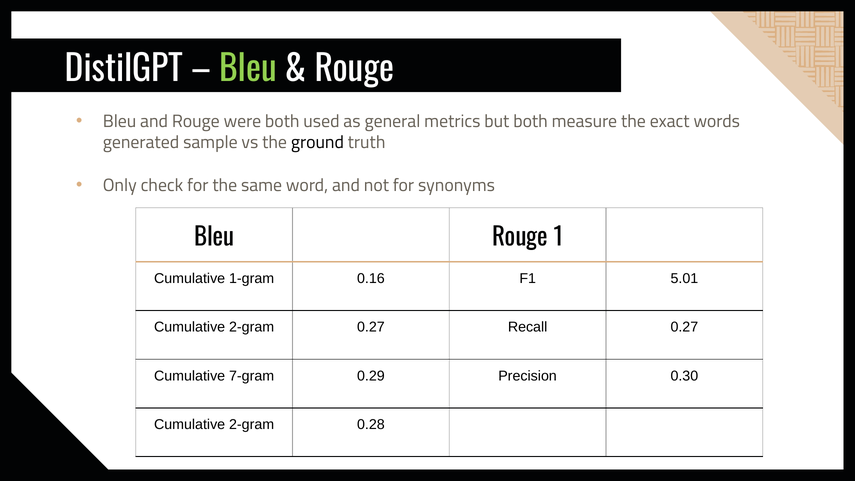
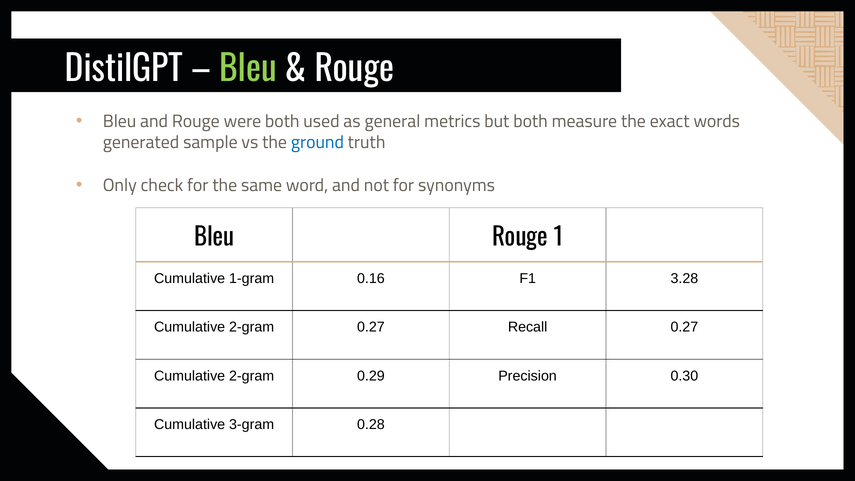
ground colour: black -> blue
5.01: 5.01 -> 3.28
7-gram at (252, 376): 7-gram -> 2-gram
2-gram at (252, 425): 2-gram -> 3-gram
